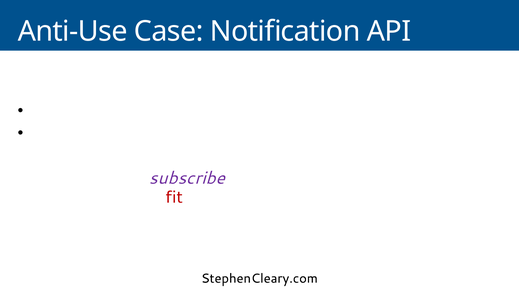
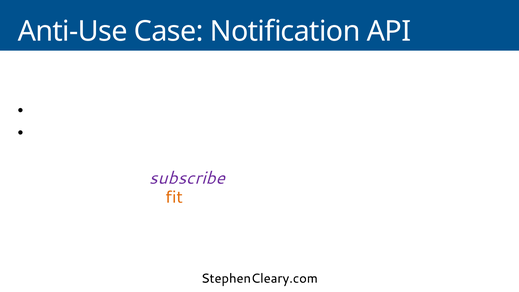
fit colour: red -> orange
